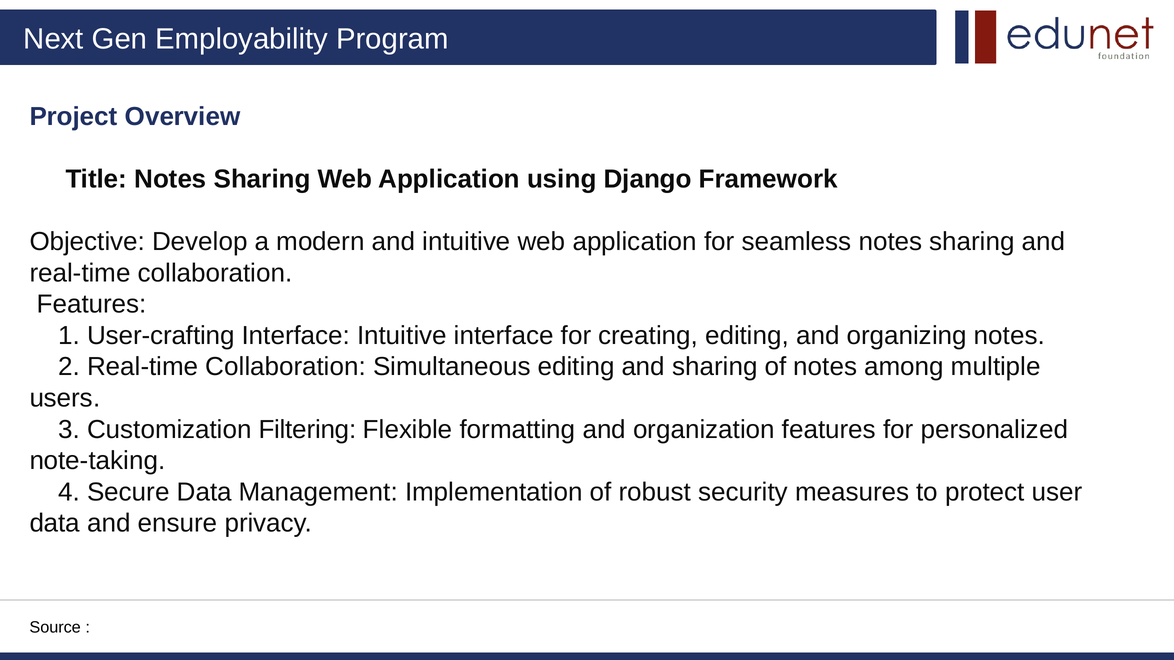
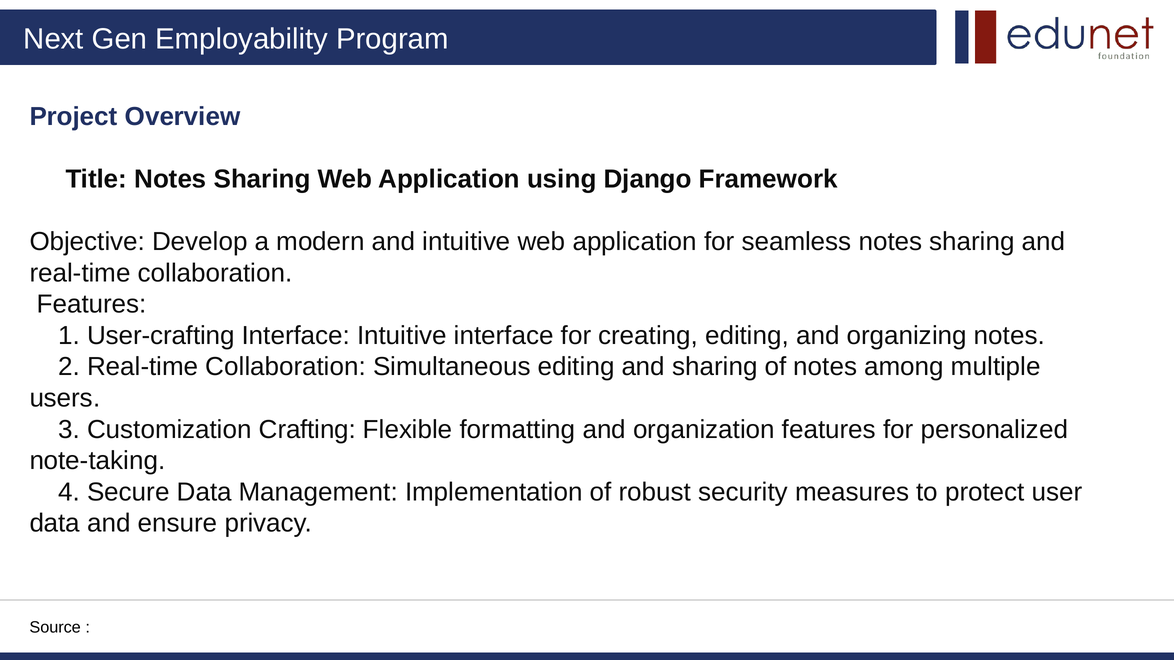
Filtering: Filtering -> Crafting
